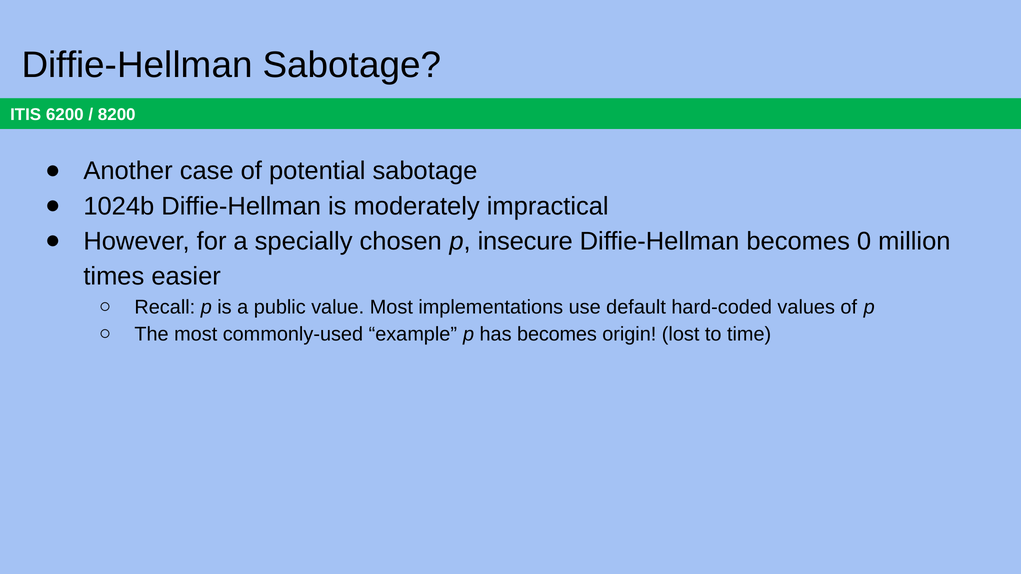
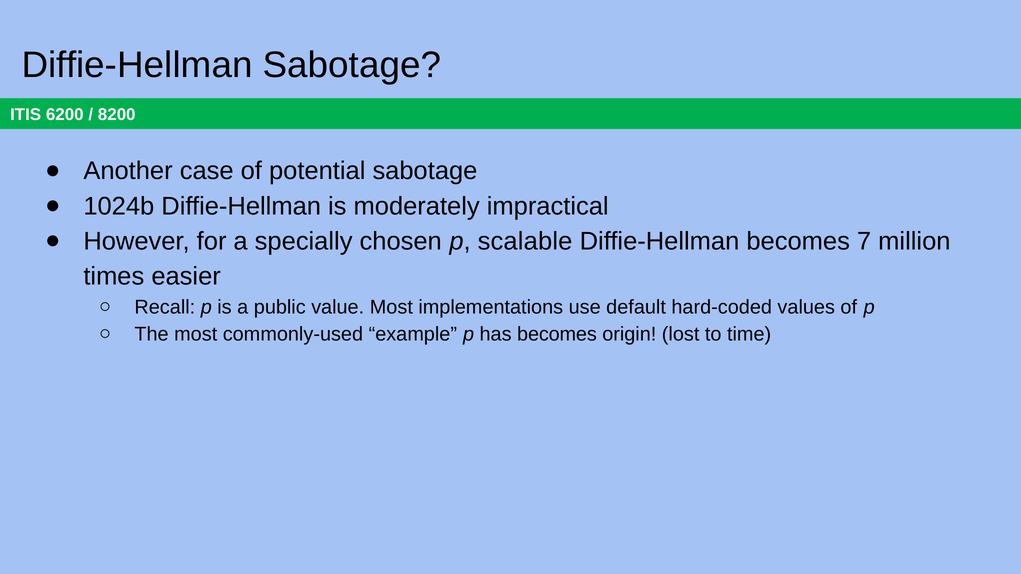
insecure: insecure -> scalable
0: 0 -> 7
